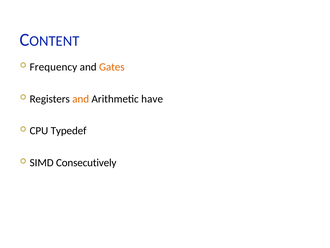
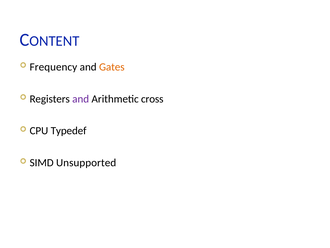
and at (81, 99) colour: orange -> purple
have: have -> cross
Consecutively: Consecutively -> Unsupported
